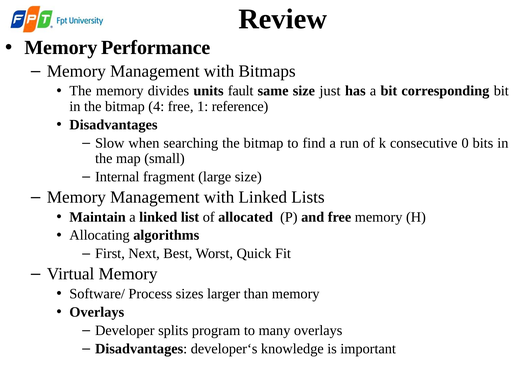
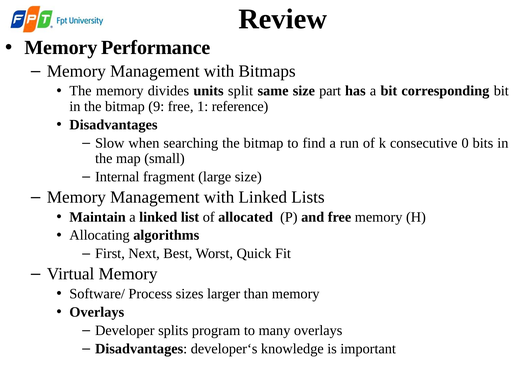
fault: fault -> split
just: just -> part
4: 4 -> 9
